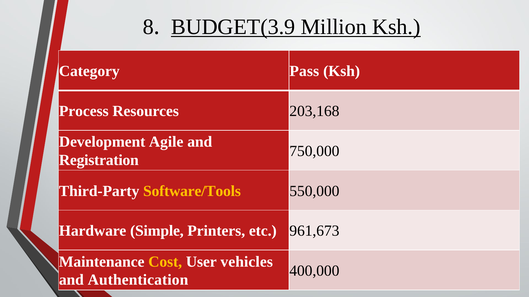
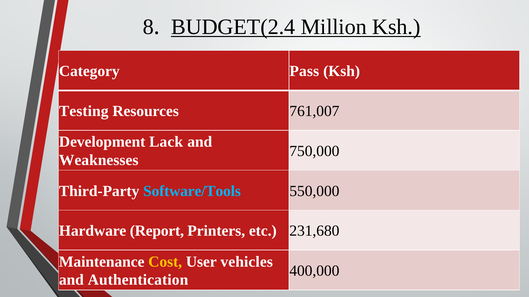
BUDGET(3.9: BUDGET(3.9 -> BUDGET(2.4
Process: Process -> Testing
203,168: 203,168 -> 761,007
Agile: Agile -> Lack
Registration: Registration -> Weaknesses
Software/Tools colour: yellow -> light blue
Simple: Simple -> Report
961,673: 961,673 -> 231,680
